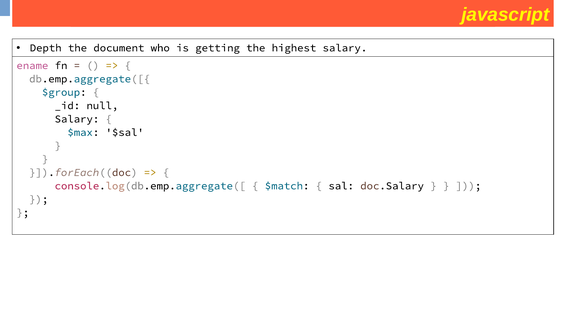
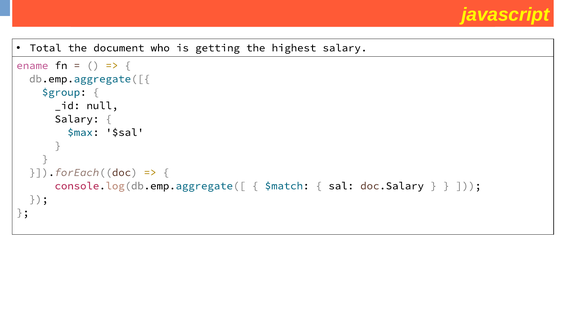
Depth: Depth -> Total
